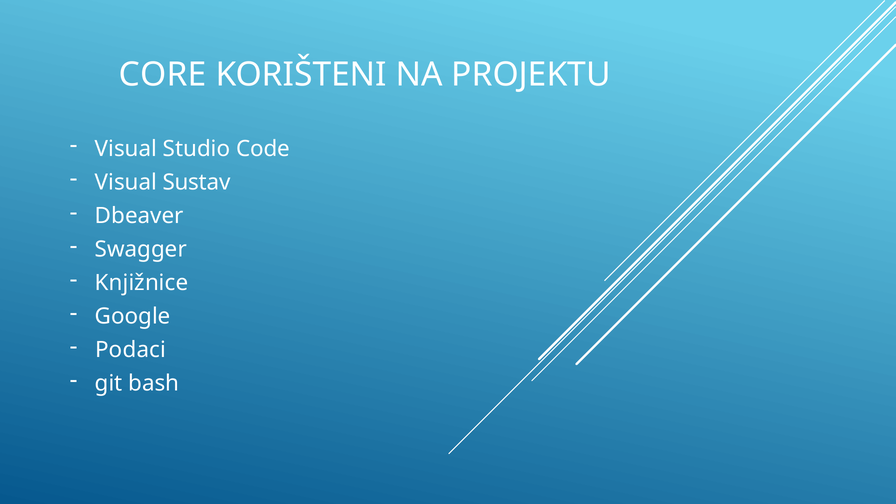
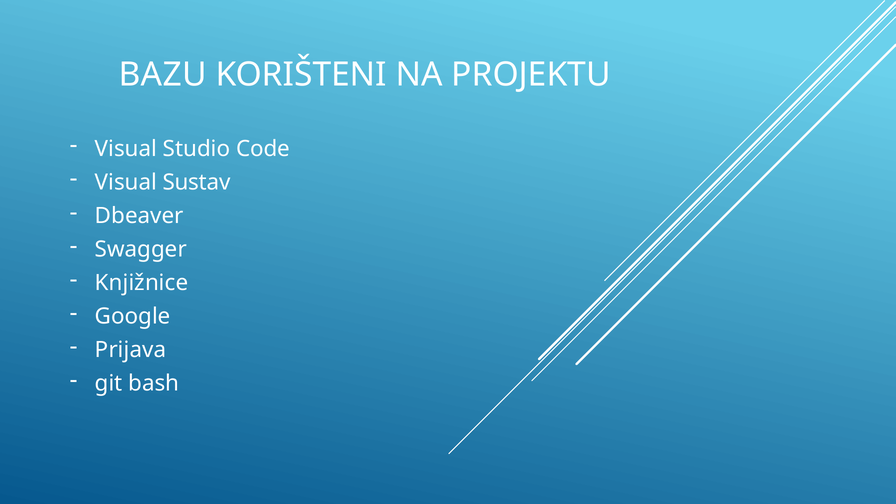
CORE: CORE -> BAZU
Podaci: Podaci -> Prijava
